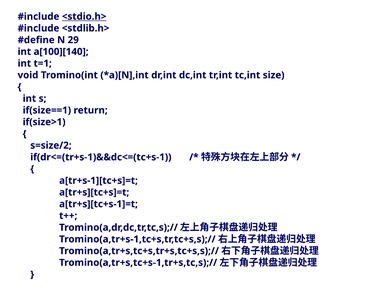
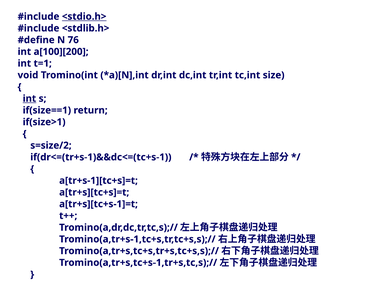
29: 29 -> 76
a[100][140: a[100][140 -> a[100][200
int at (29, 98) underline: none -> present
